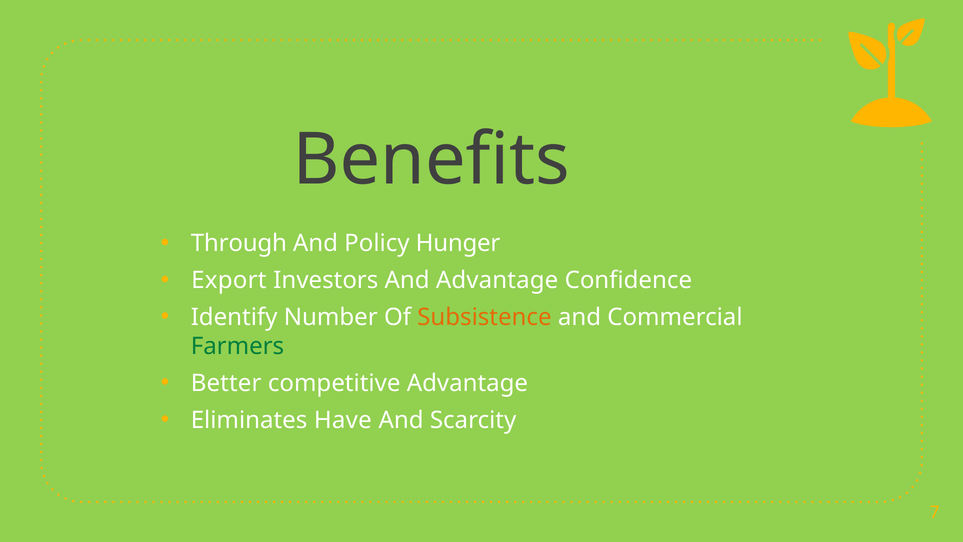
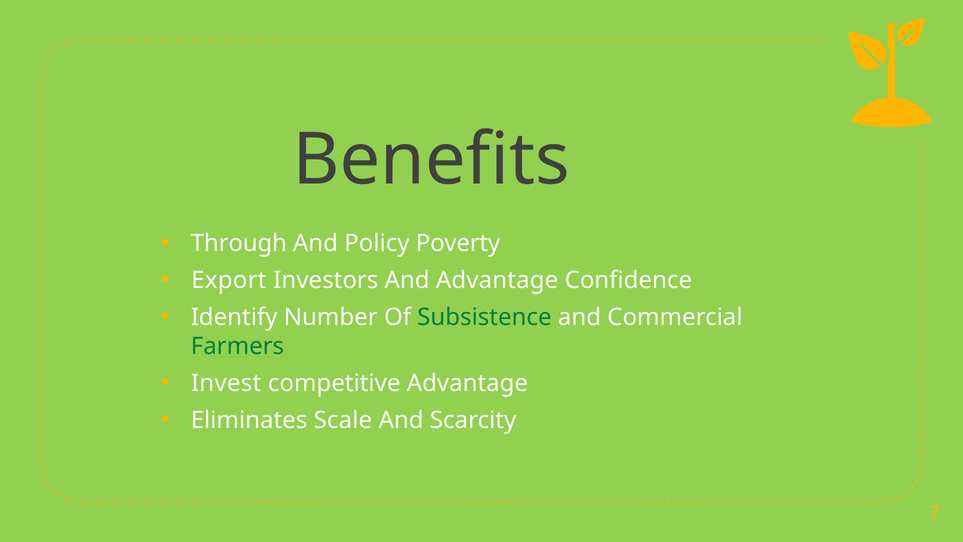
Hunger: Hunger -> Poverty
Subsistence colour: orange -> green
Better: Better -> Invest
Have: Have -> Scale
